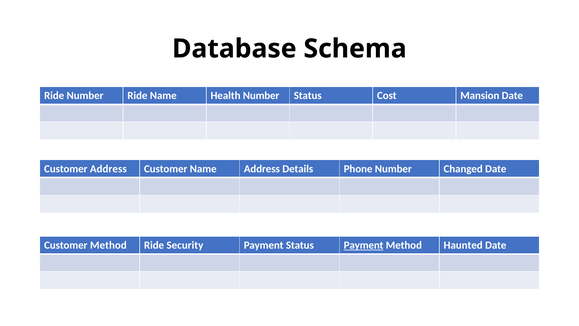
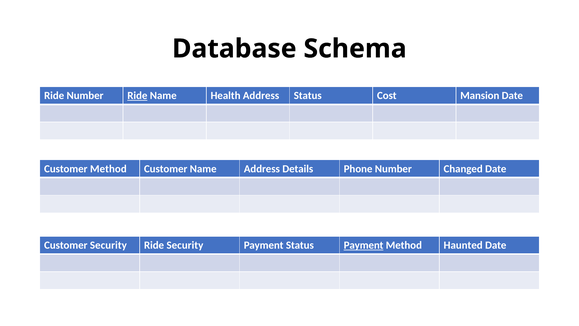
Ride at (137, 96) underline: none -> present
Health Number: Number -> Address
Customer Address: Address -> Method
Customer Method: Method -> Security
